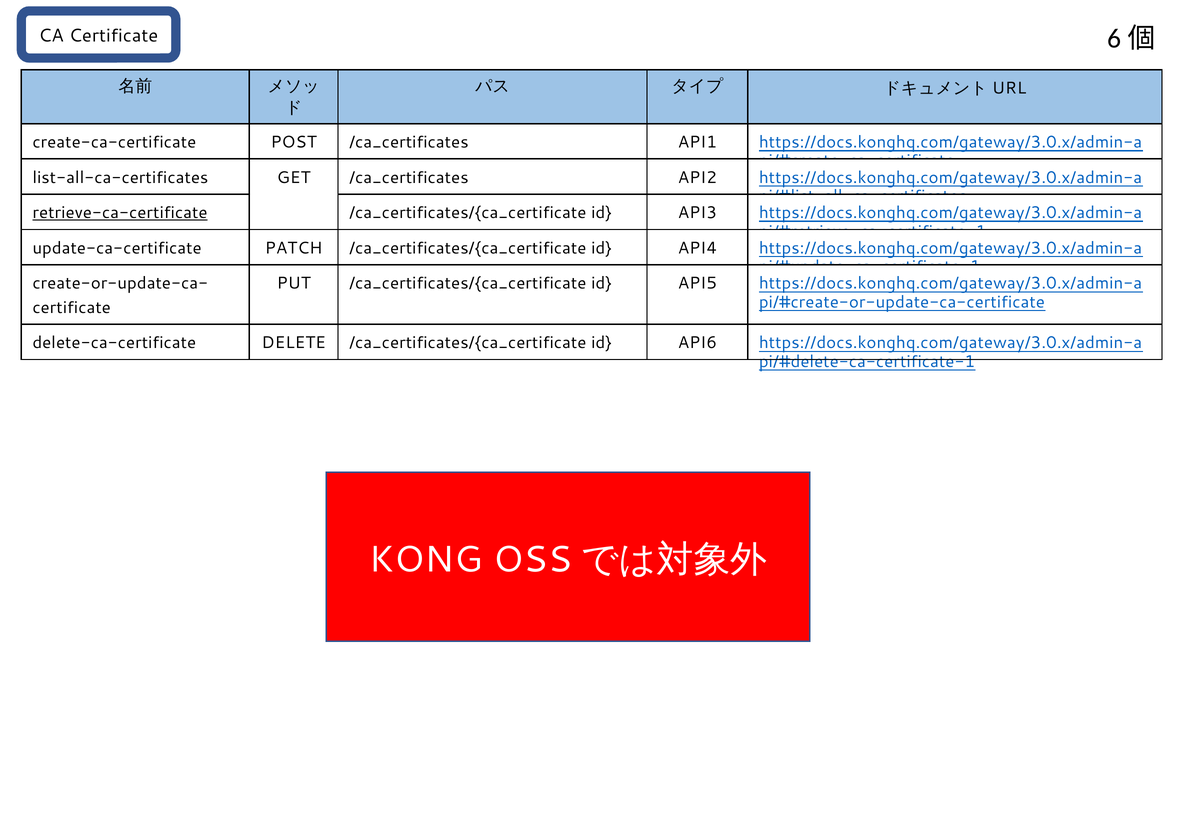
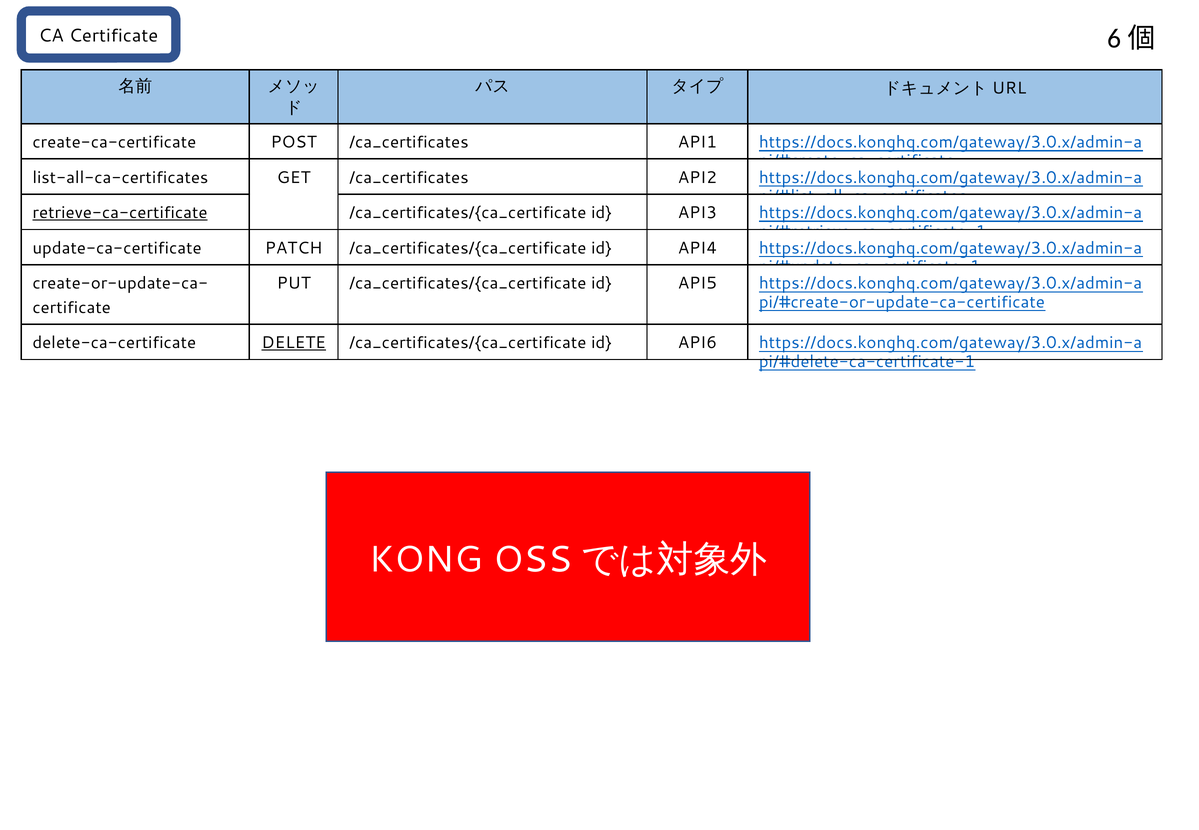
DELETE underline: none -> present
